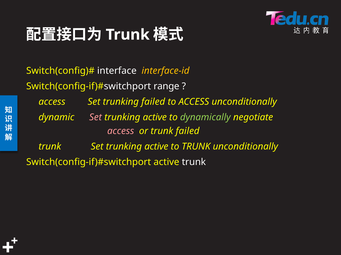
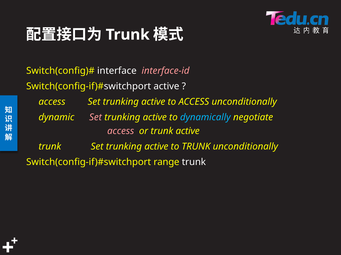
interface-id colour: yellow -> pink
range at (166, 87): range -> active
access Set trunking failed: failed -> active
dynamically colour: light green -> light blue
trunk failed: failed -> active
active at (166, 162): active -> range
